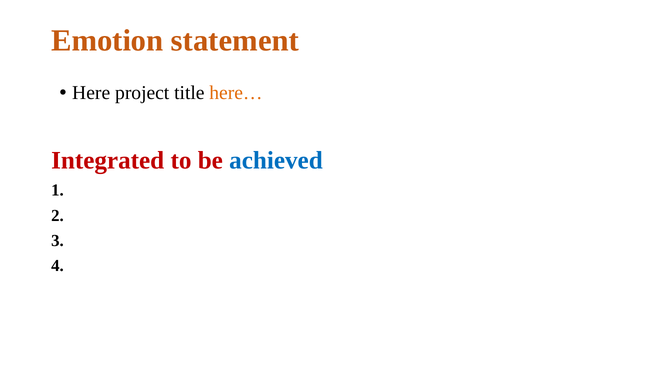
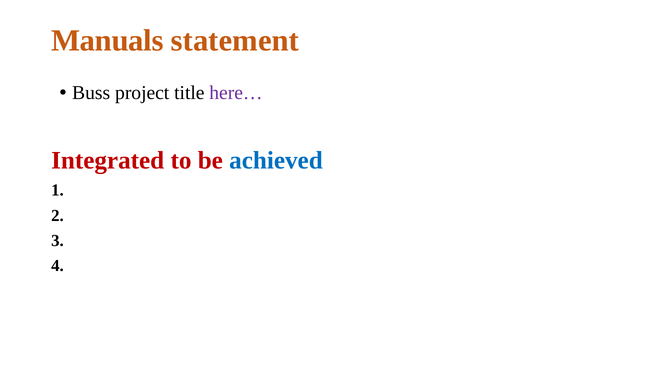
Emotion: Emotion -> Manuals
Here: Here -> Buss
here… colour: orange -> purple
